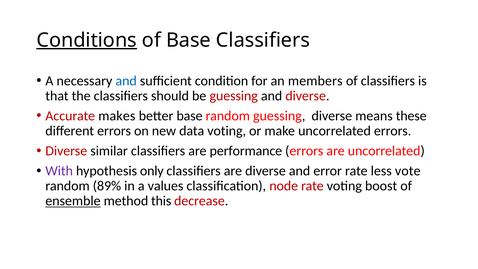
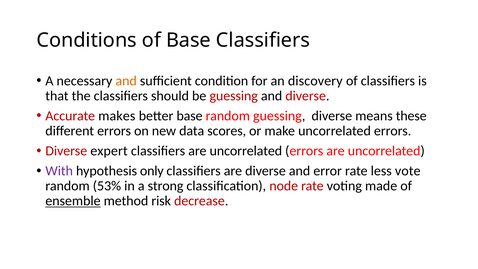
Conditions underline: present -> none
and at (126, 81) colour: blue -> orange
members: members -> discovery
data voting: voting -> scores
similar: similar -> expert
classifiers are performance: performance -> uncorrelated
89%: 89% -> 53%
values: values -> strong
boost: boost -> made
this: this -> risk
